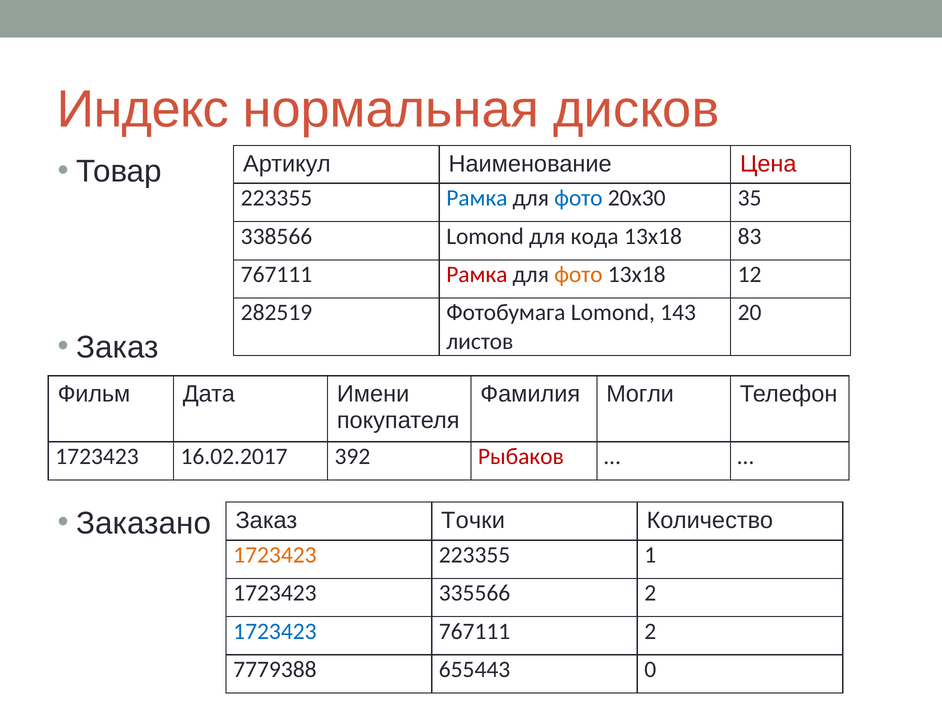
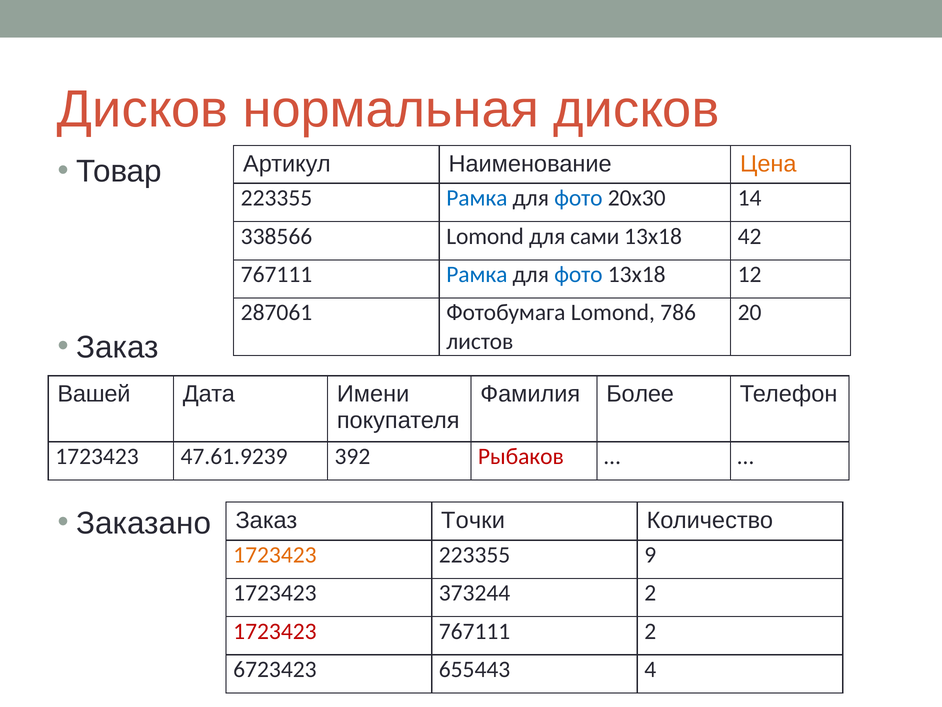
Индекс at (143, 110): Индекс -> Дисков
Цена colour: red -> orange
35: 35 -> 14
кода: кода -> сами
83: 83 -> 42
Рамка at (477, 274) colour: red -> blue
фото at (578, 274) colour: orange -> blue
282519: 282519 -> 287061
143: 143 -> 786
Фильм: Фильм -> Вашей
Могли: Могли -> Более
16.02.2017: 16.02.2017 -> 47.61.9239
1: 1 -> 9
335566: 335566 -> 373244
1723423 at (275, 631) colour: blue -> red
7779388: 7779388 -> 6723423
0: 0 -> 4
